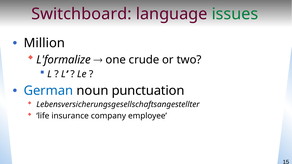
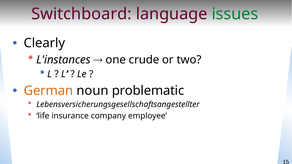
Million: Million -> Clearly
L'formalize: L'formalize -> L'instances
German colour: blue -> orange
punctuation: punctuation -> problematic
